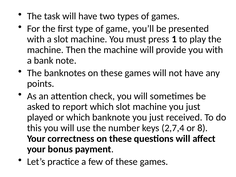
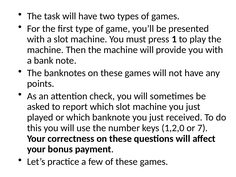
2,7,4: 2,7,4 -> 1,2,0
8: 8 -> 7
